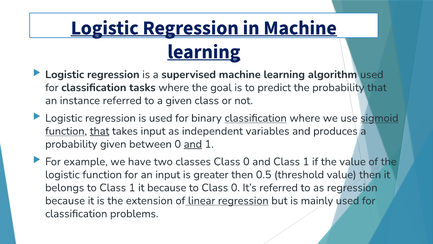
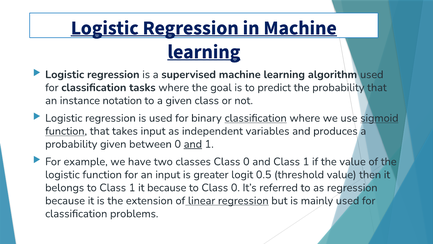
instance referred: referred -> notation
that at (100, 131) underline: present -> none
greater then: then -> logit
